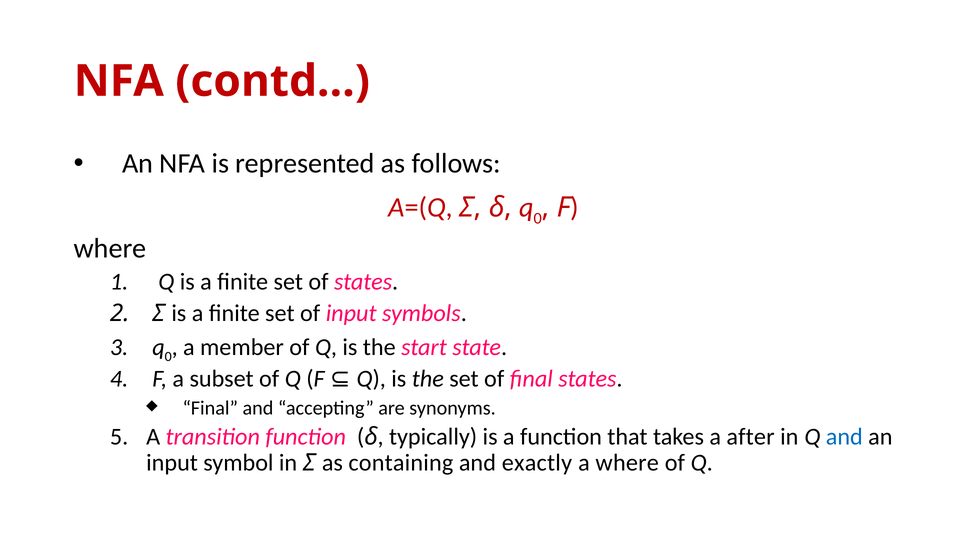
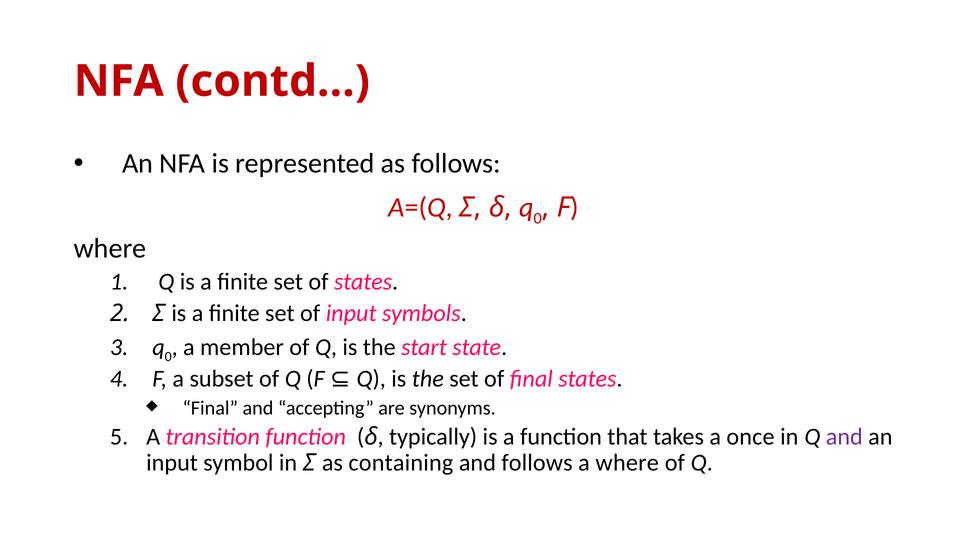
after: after -> once
and at (844, 437) colour: blue -> purple
and exactly: exactly -> follows
